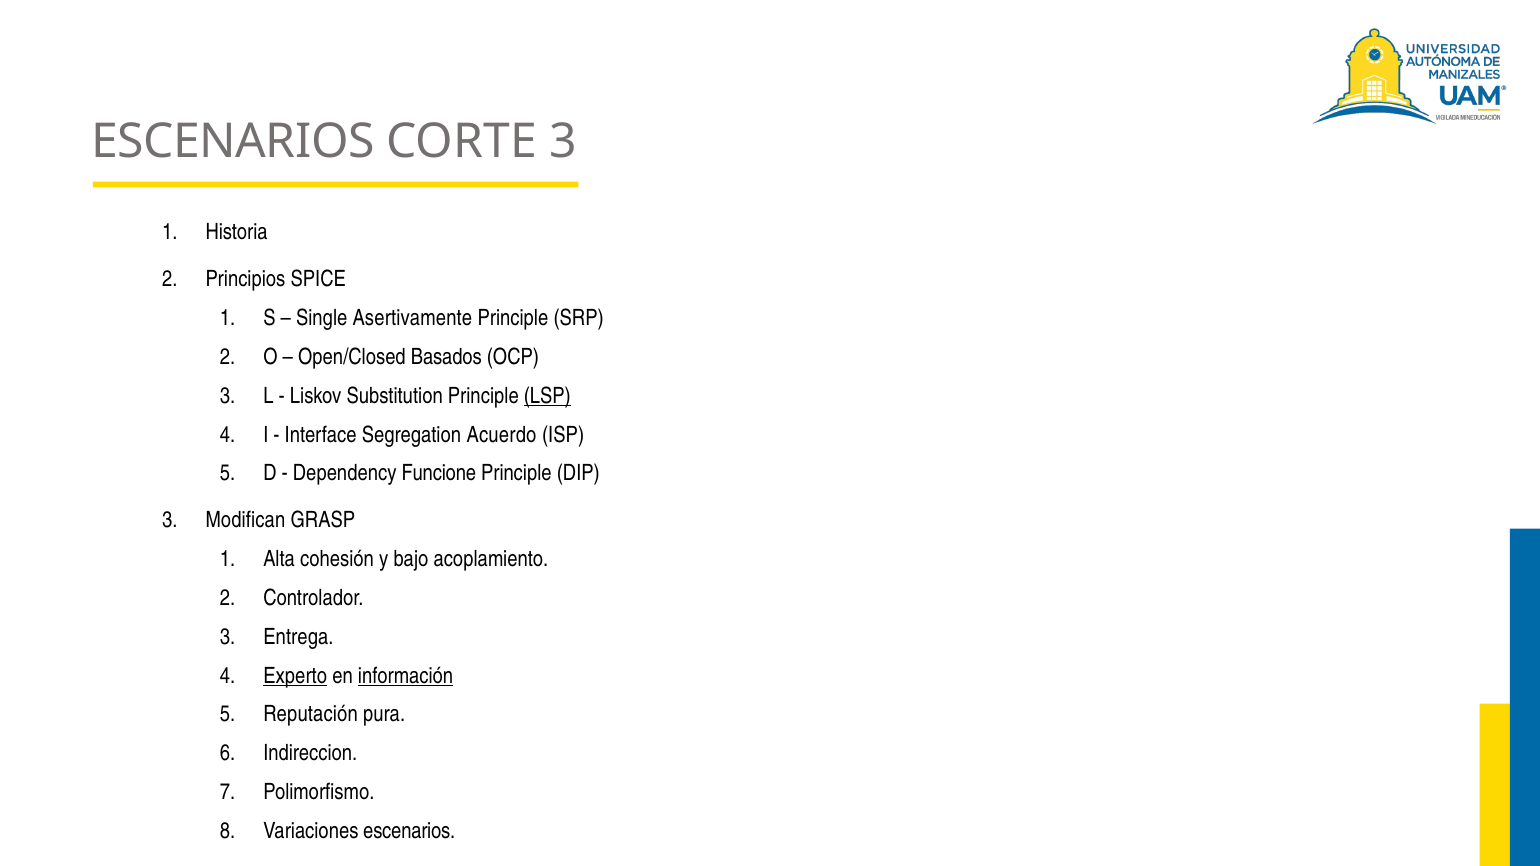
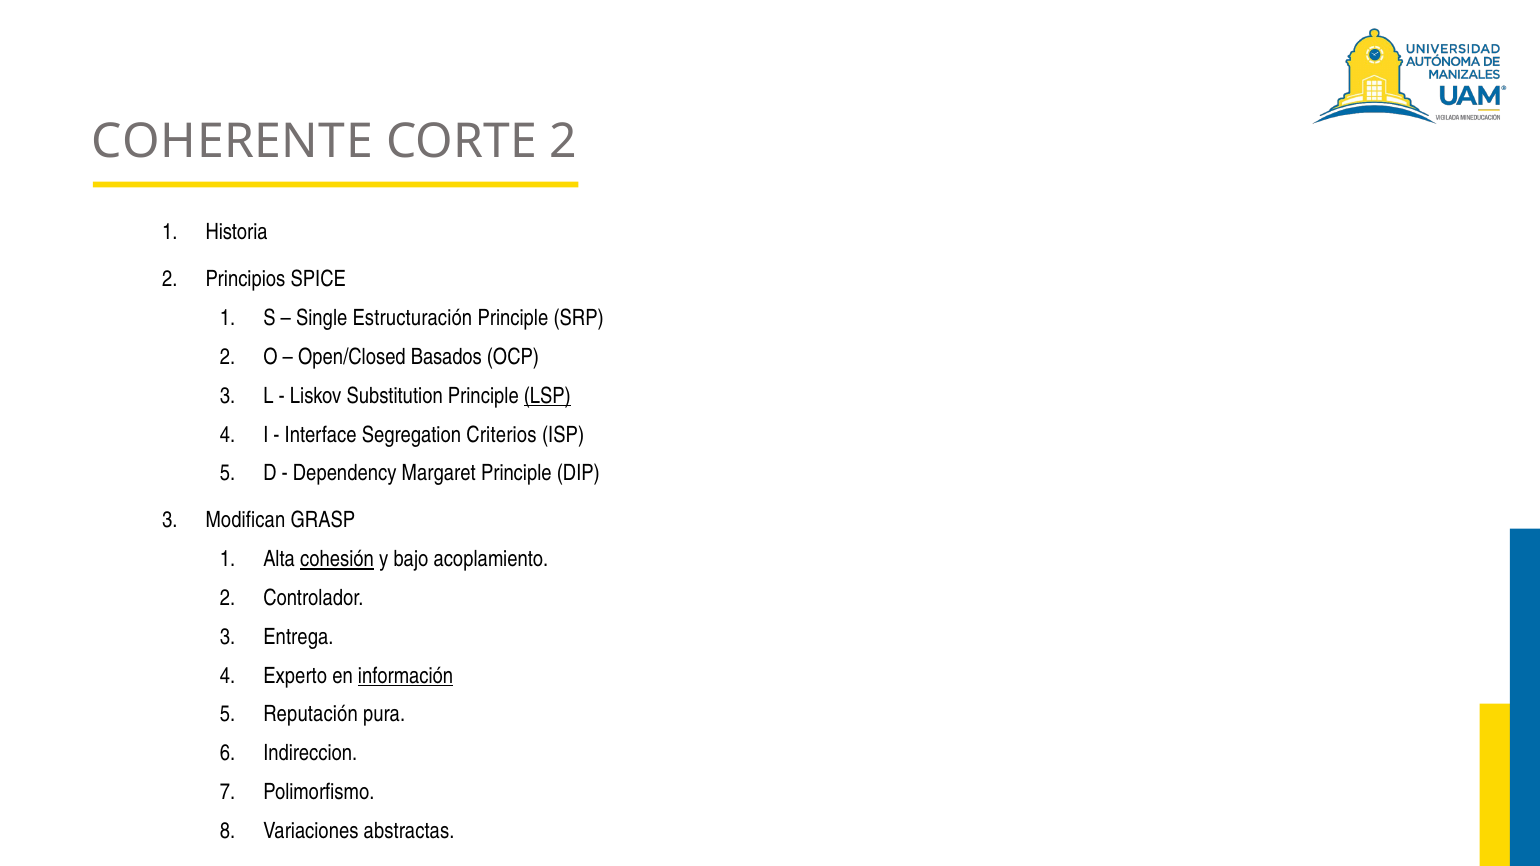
ESCENARIOS at (233, 142): ESCENARIOS -> COHERENTE
CORTE 3: 3 -> 2
Asertivamente: Asertivamente -> Estructuración
Acuerdo: Acuerdo -> Criterios
Funcione: Funcione -> Margaret
cohesión underline: none -> present
Experto underline: present -> none
Variaciones escenarios: escenarios -> abstractas
